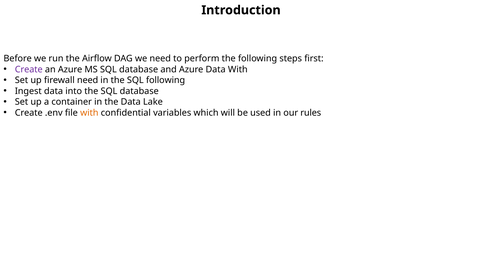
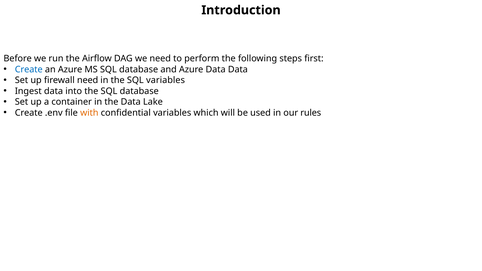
Create at (29, 69) colour: purple -> blue
Data With: With -> Data
SQL following: following -> variables
